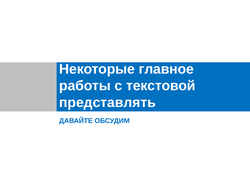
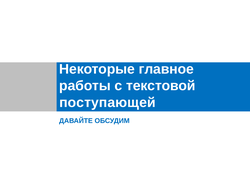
представлять: представлять -> поступающей
